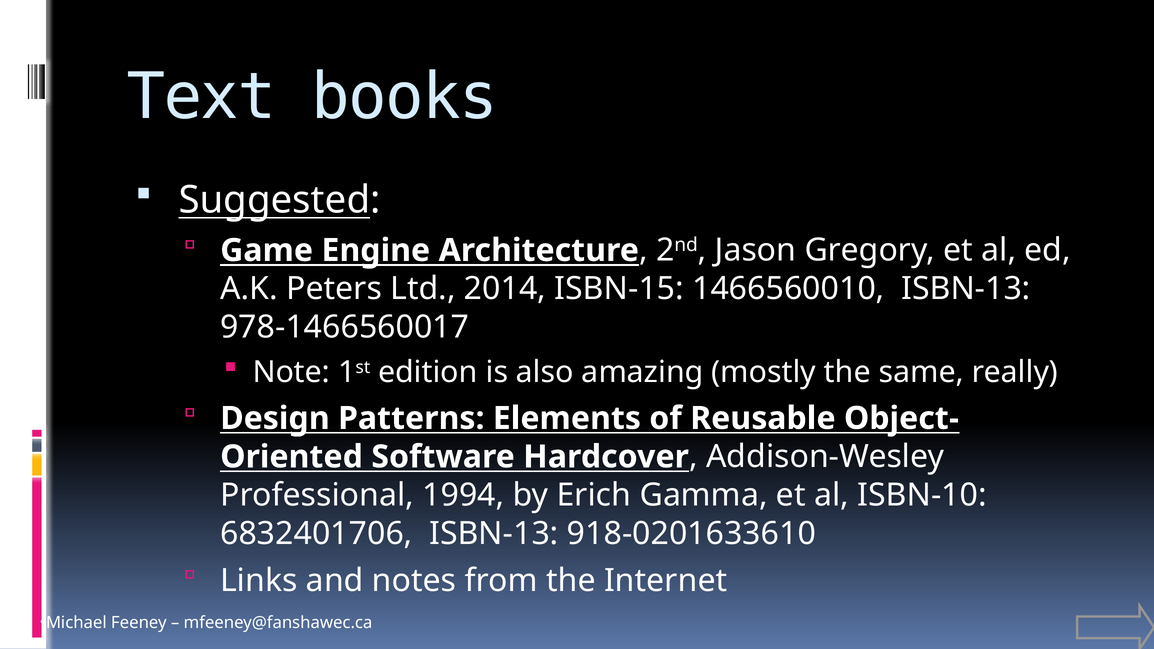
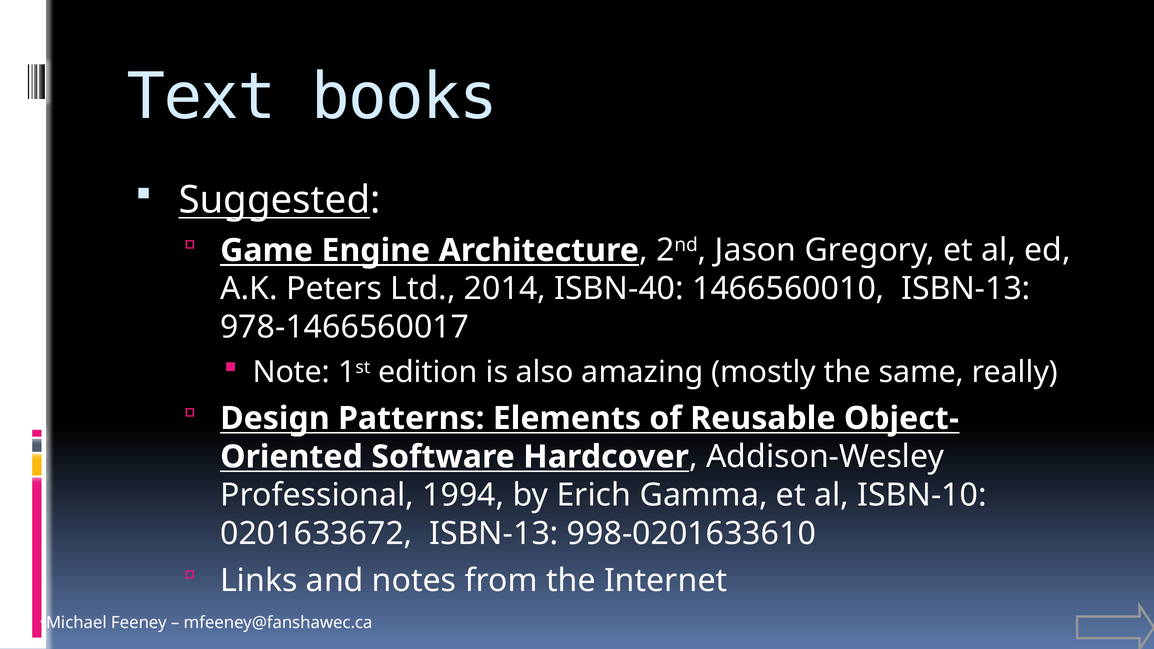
ISBN-15: ISBN-15 -> ISBN-40
6832401706: 6832401706 -> 0201633672
918-0201633610: 918-0201633610 -> 998-0201633610
